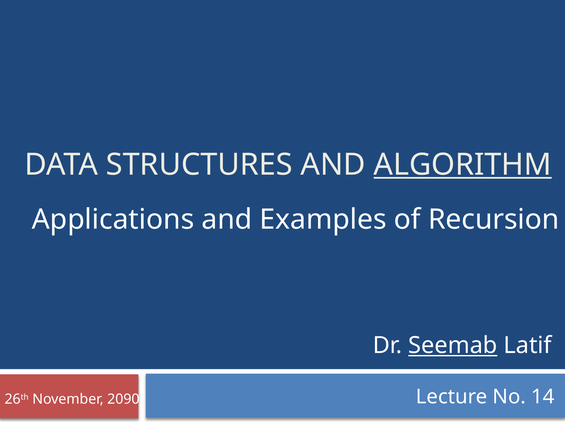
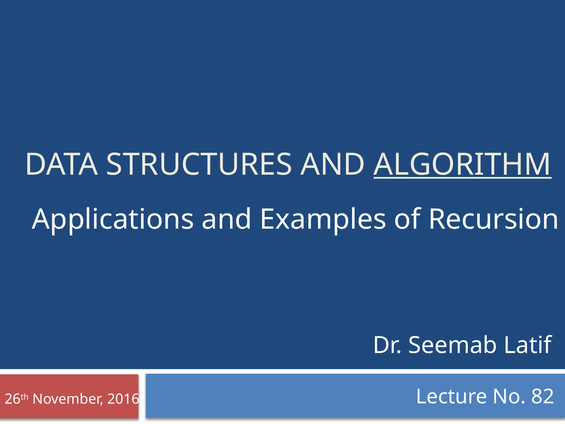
Seemab underline: present -> none
14: 14 -> 82
2090: 2090 -> 2016
